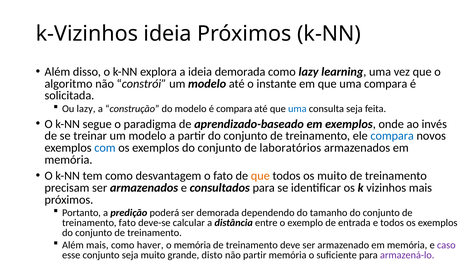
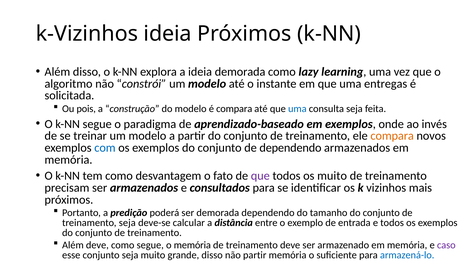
uma compara: compara -> entregas
Ou lazy: lazy -> pois
compara at (392, 136) colour: blue -> orange
de laboratórios: laboratórios -> dependendo
que at (260, 176) colour: orange -> purple
treinamento fato: fato -> seja
Além mais: mais -> deve
como haver: haver -> segue
grande disto: disto -> disso
armazená-lo colour: purple -> blue
